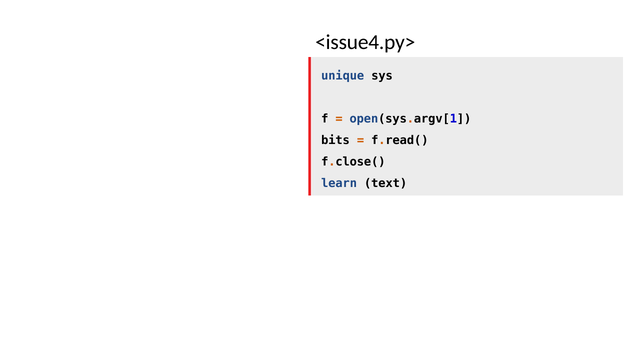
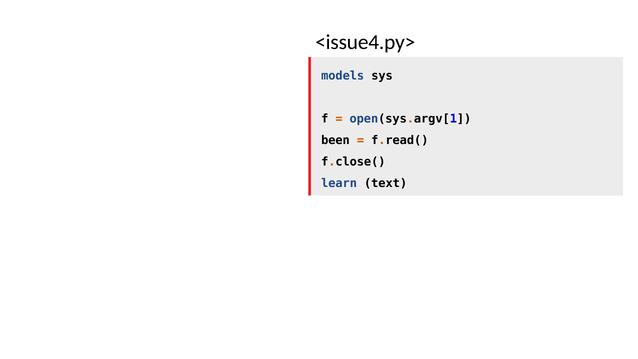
unique: unique -> models
bits: bits -> been
